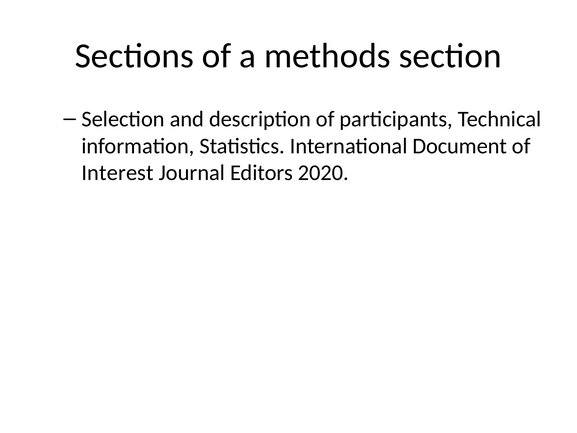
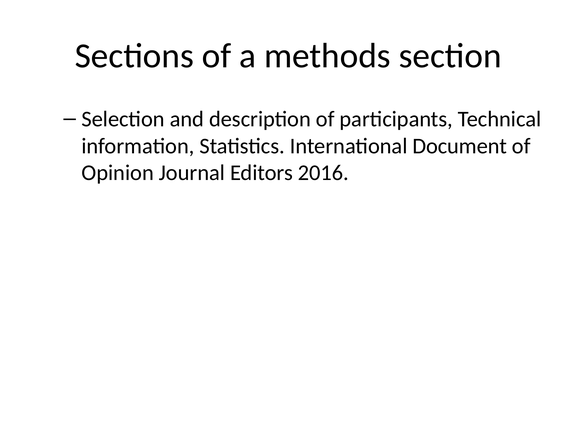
Interest: Interest -> Opinion
2020: 2020 -> 2016
